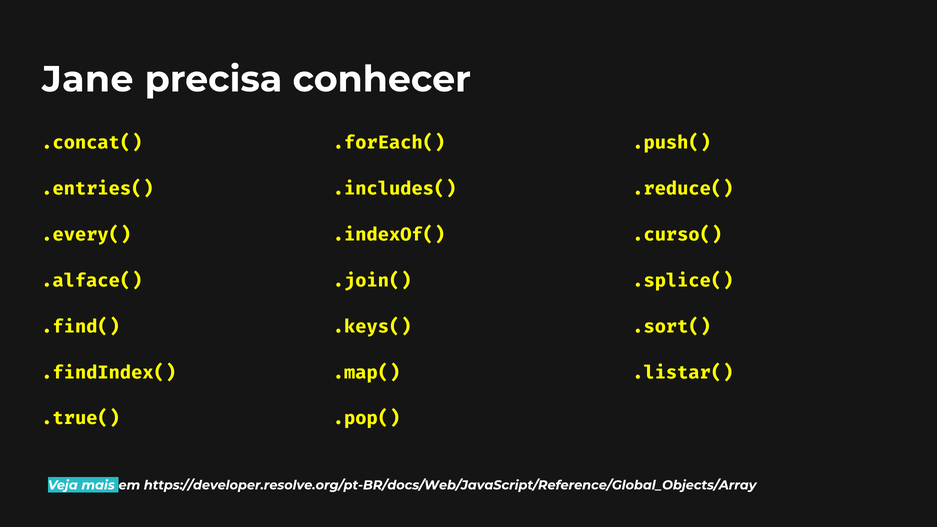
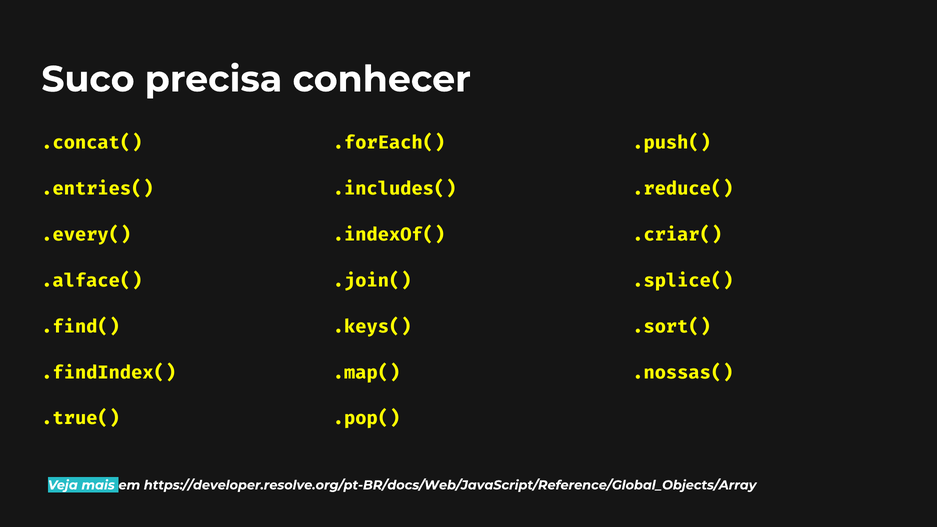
Jane: Jane -> Suco
.curso(: .curso( -> .criar(
.listar(: .listar( -> .nossas(
